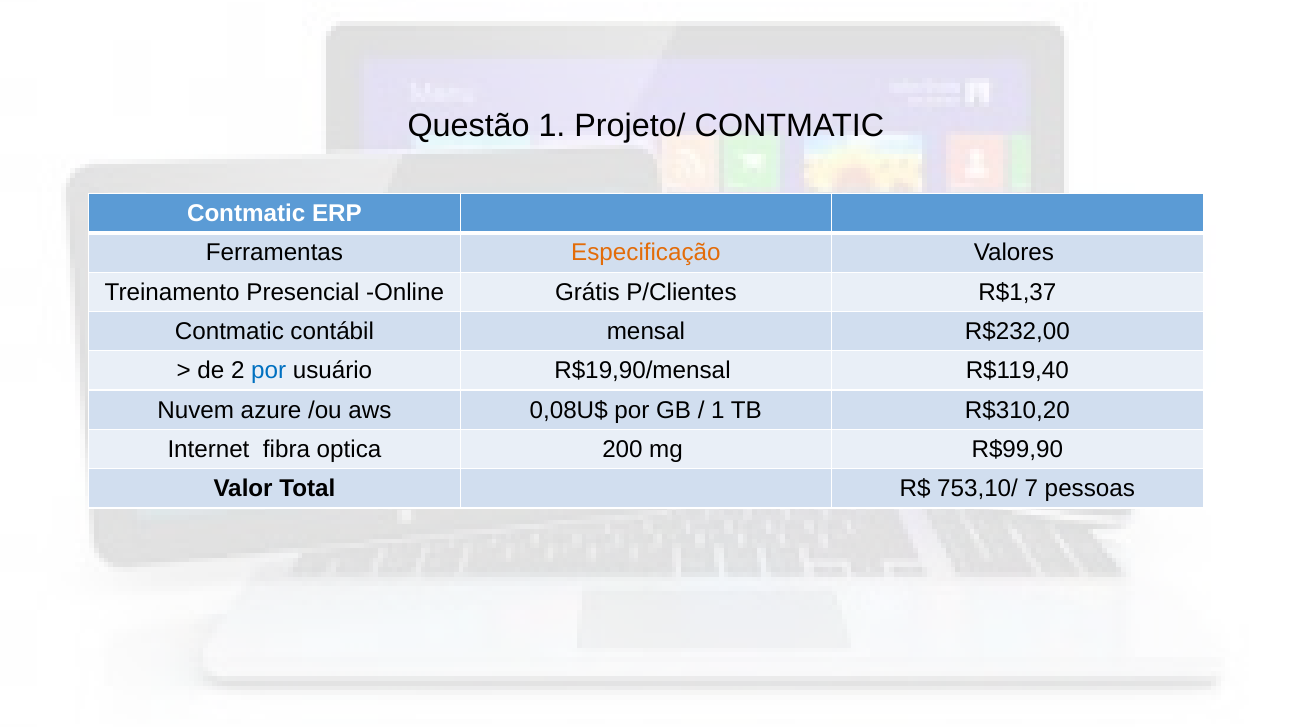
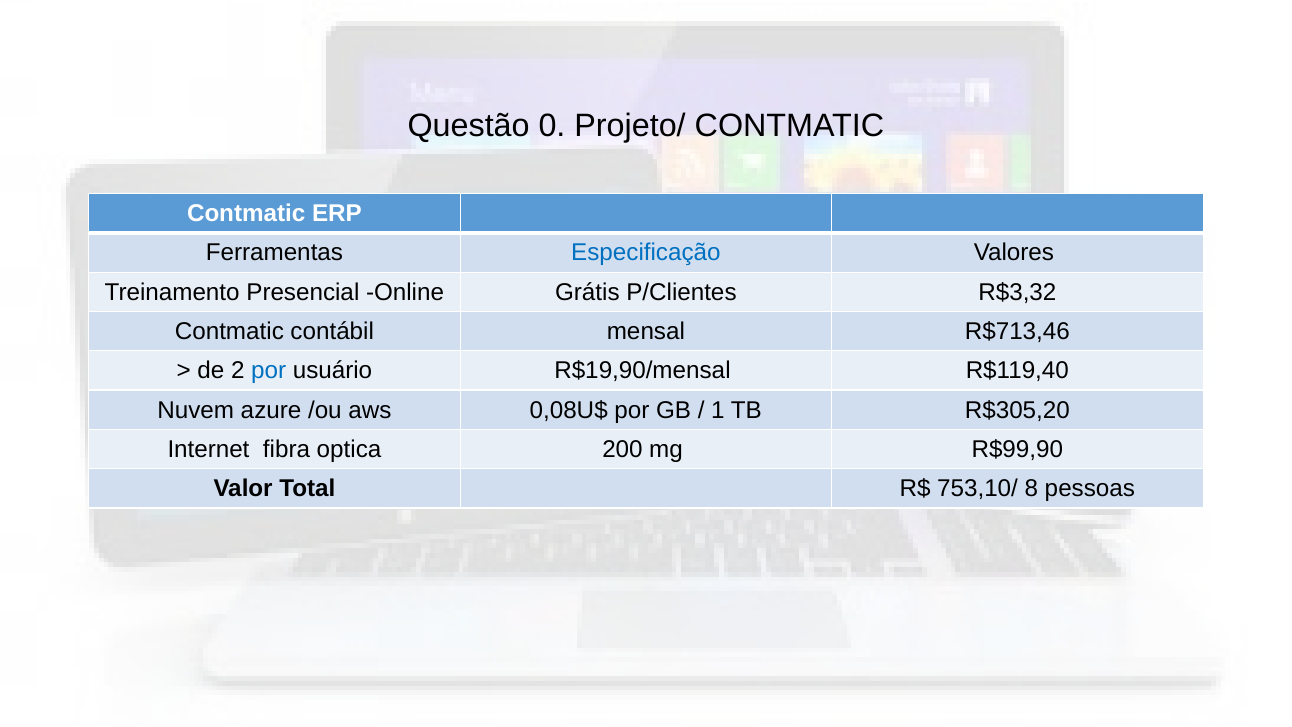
Questão 1: 1 -> 0
Especificação colour: orange -> blue
R$1,37: R$1,37 -> R$3,32
R$232,00: R$232,00 -> R$713,46
R$310,20: R$310,20 -> R$305,20
7: 7 -> 8
